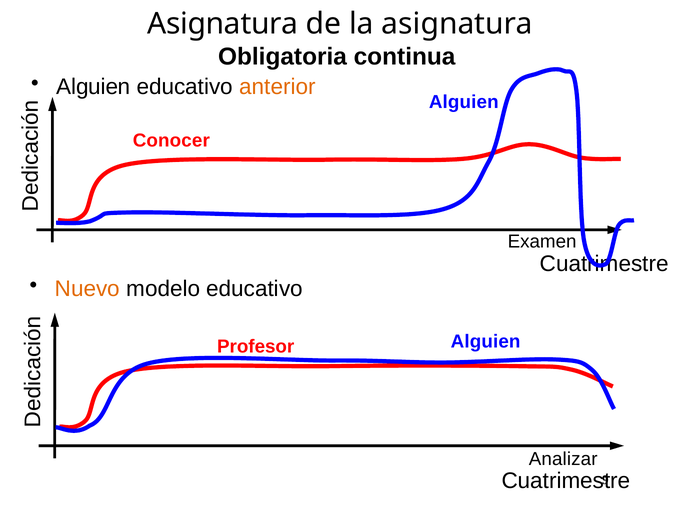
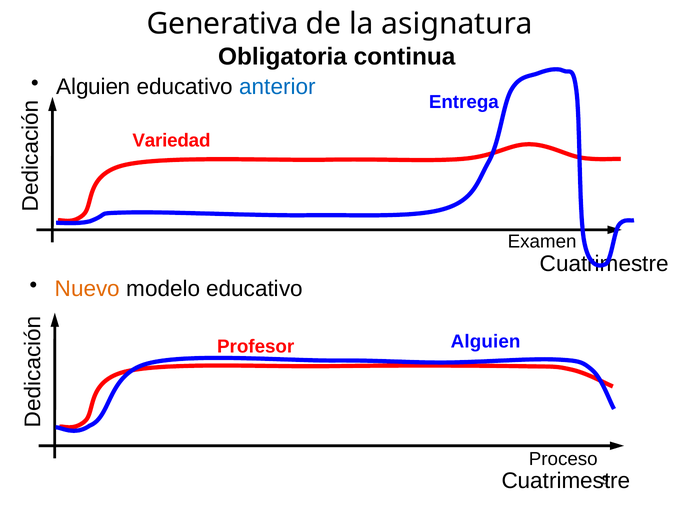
Asignatura at (223, 24): Asignatura -> Generativa
anterior colour: orange -> blue
Alguien at (464, 102): Alguien -> Entrega
Conocer: Conocer -> Variedad
Analizar: Analizar -> Proceso
